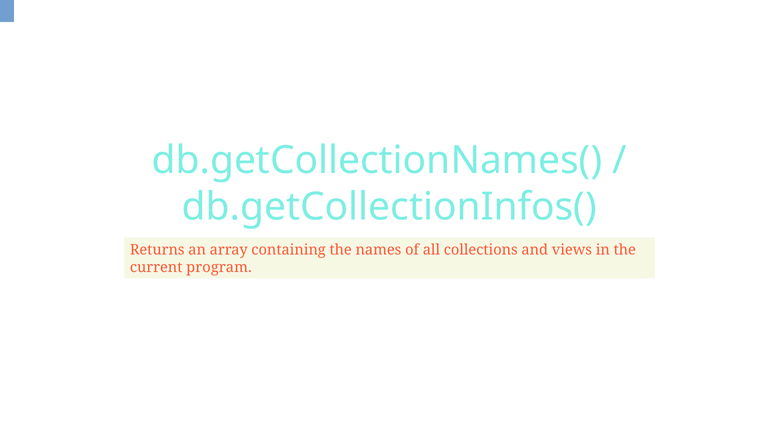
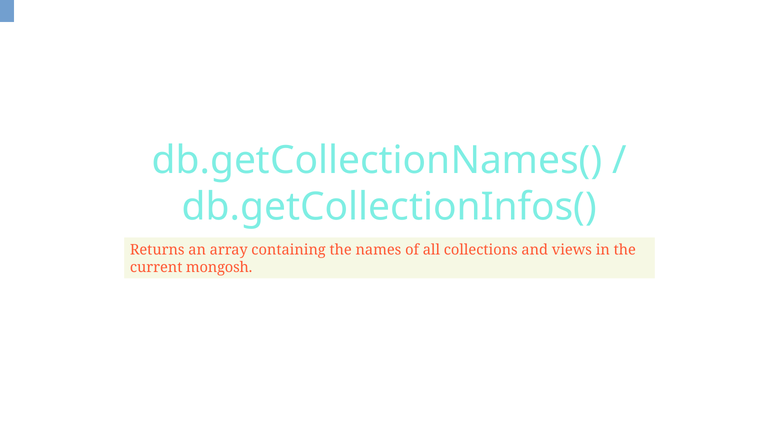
program: program -> mongosh
